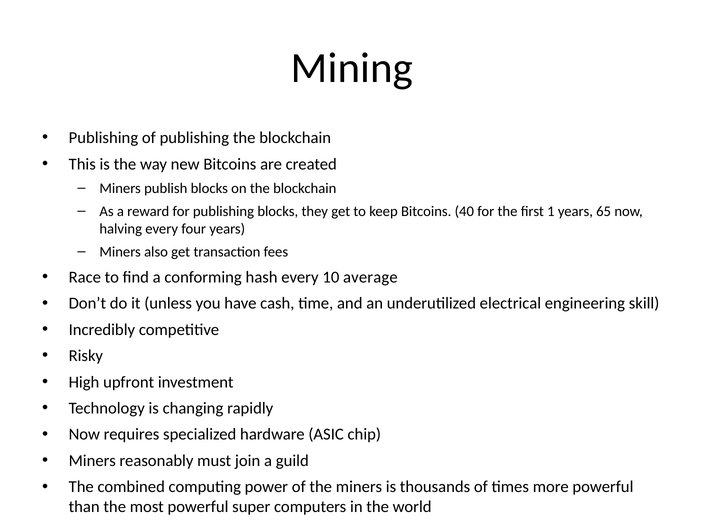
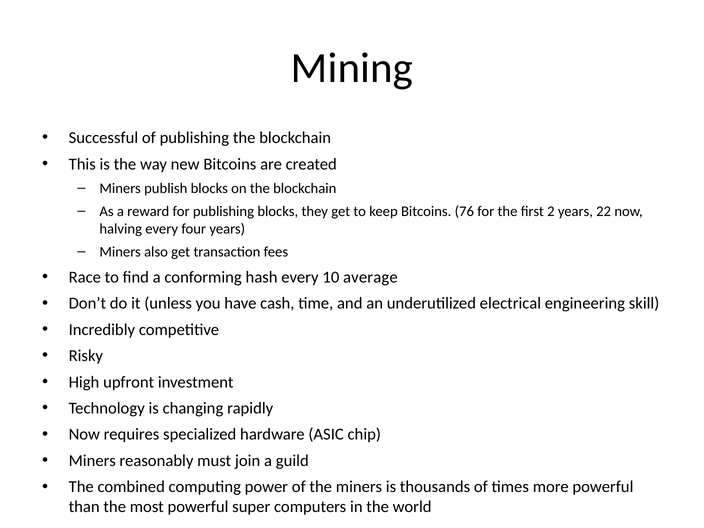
Publishing at (103, 138): Publishing -> Successful
40: 40 -> 76
1: 1 -> 2
65: 65 -> 22
